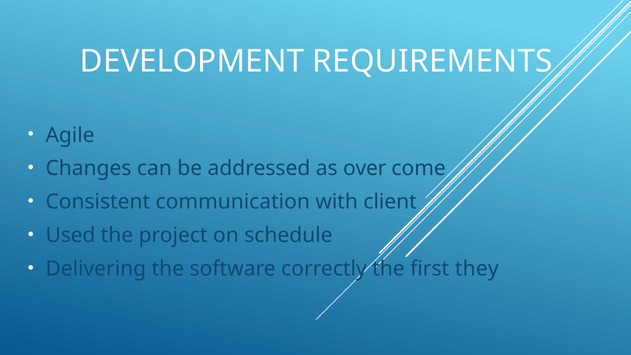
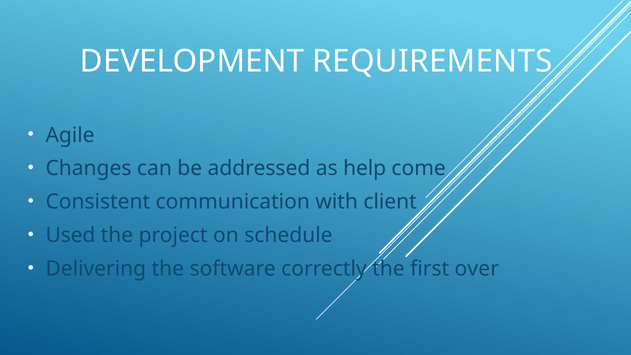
over: over -> help
they: they -> over
